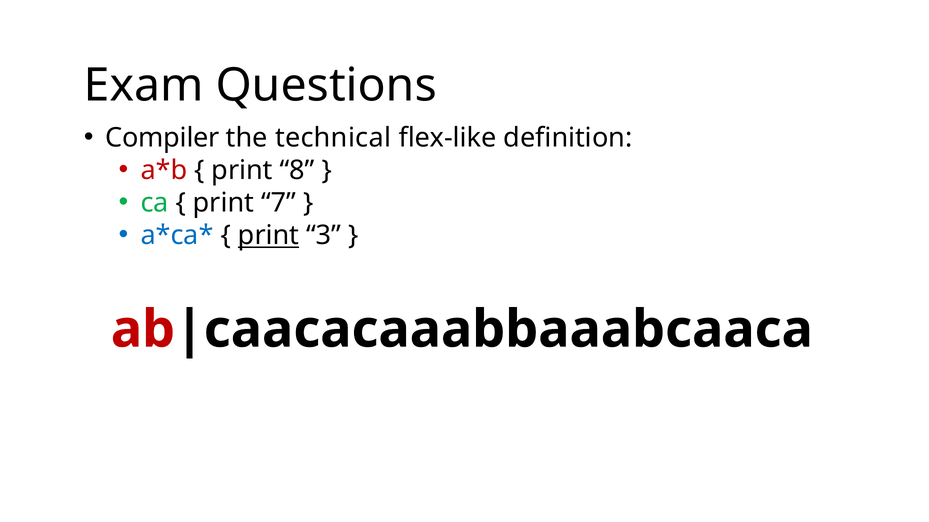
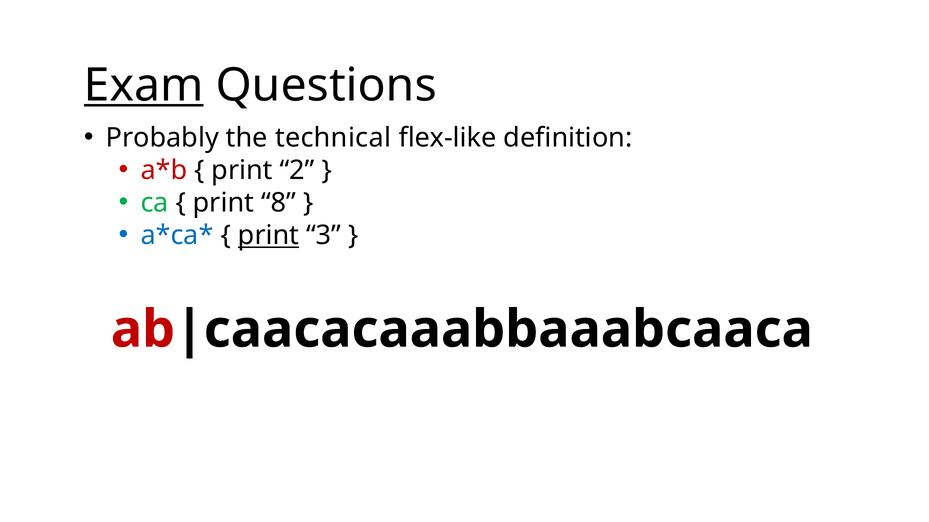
Exam underline: none -> present
Compiler: Compiler -> Probably
8: 8 -> 2
7: 7 -> 8
